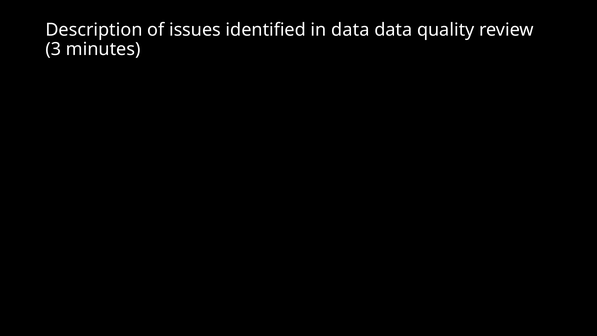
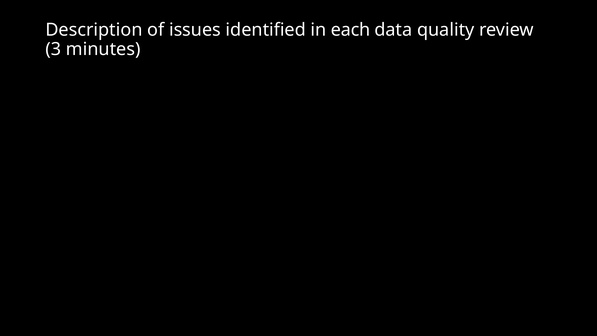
in data: data -> each
